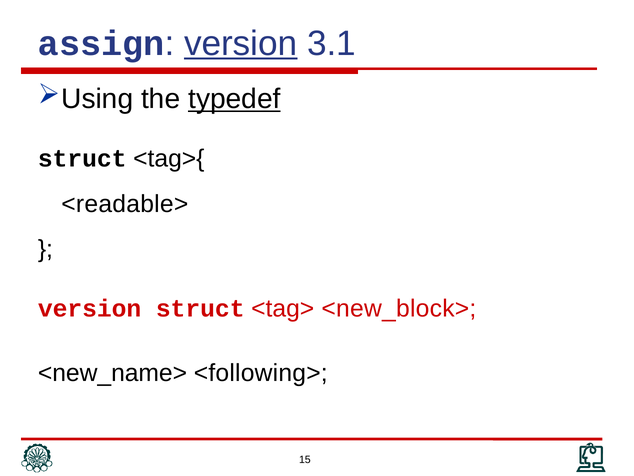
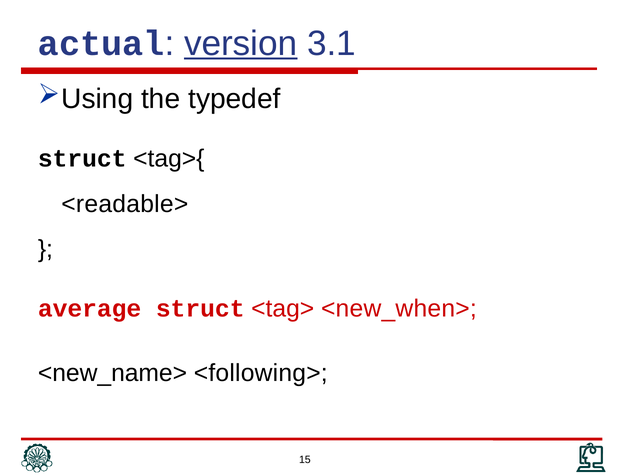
assign: assign -> actual
typedef underline: present -> none
version at (90, 308): version -> average
<new_block>: <new_block> -> <new_when>
